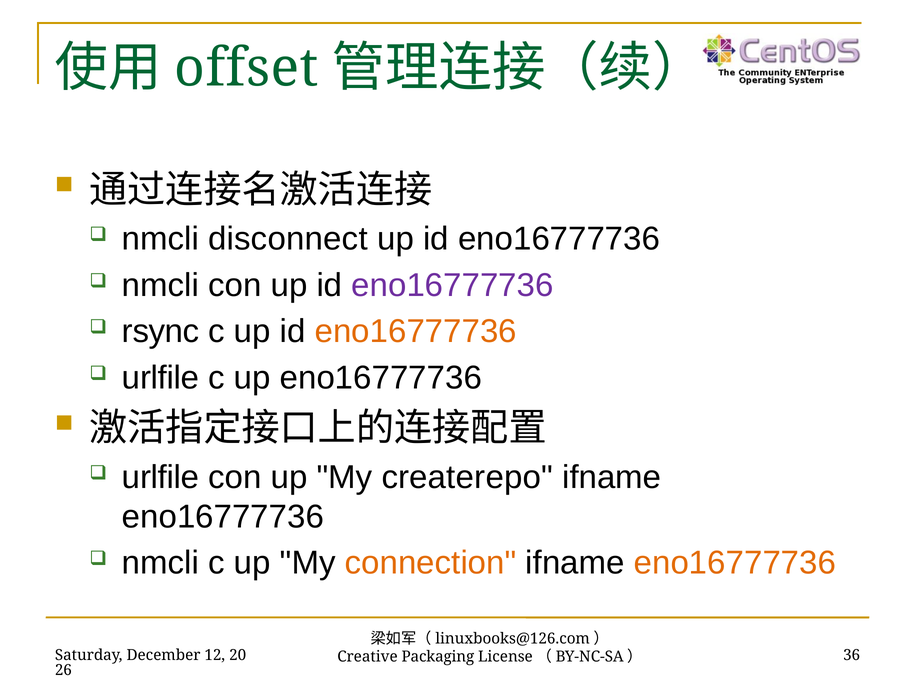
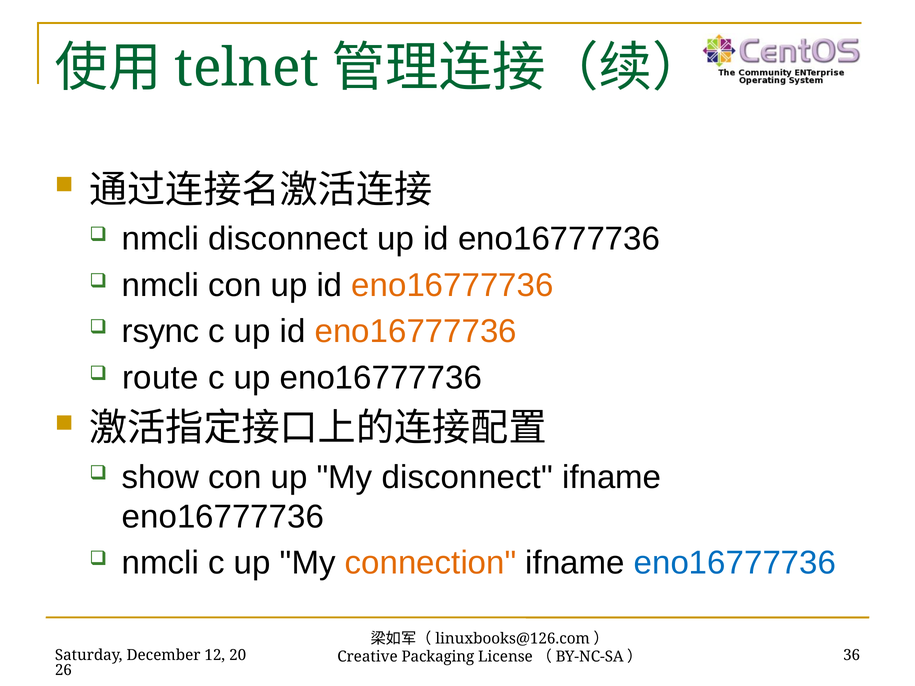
offset: offset -> telnet
eno16777736 at (453, 285) colour: purple -> orange
urlfile at (161, 378): urlfile -> route
urlfile at (161, 477): urlfile -> show
My createrepo: createrepo -> disconnect
eno16777736 at (735, 563) colour: orange -> blue
